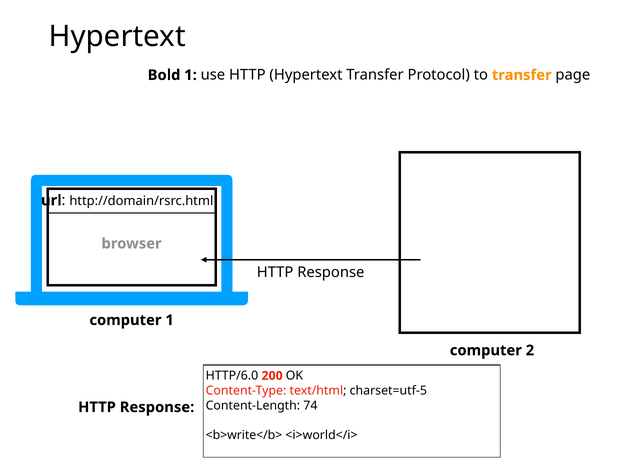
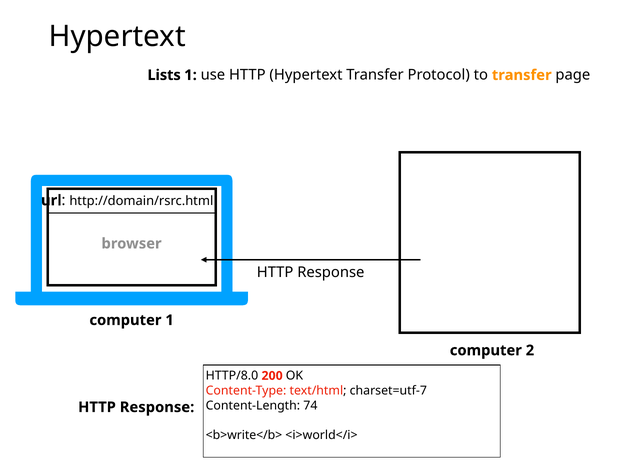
Bold: Bold -> Lists
HTTP/6.0: HTTP/6.0 -> HTTP/8.0
charset=utf-5: charset=utf-5 -> charset=utf-7
